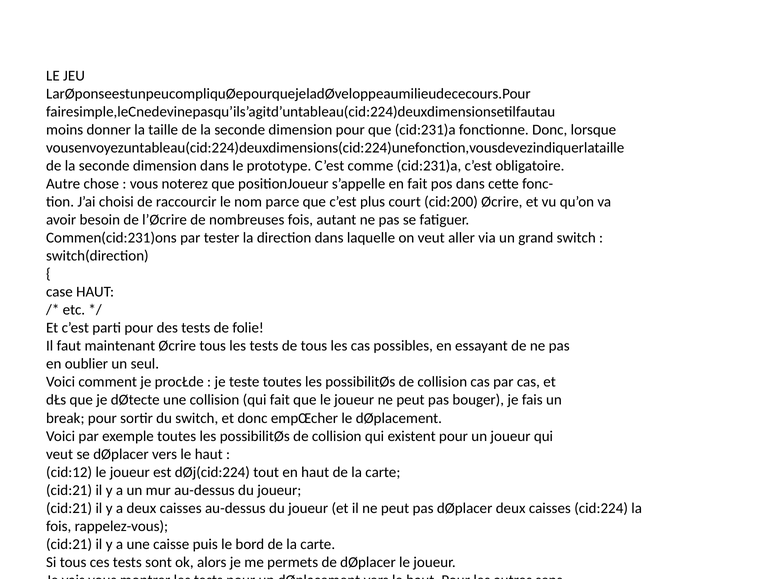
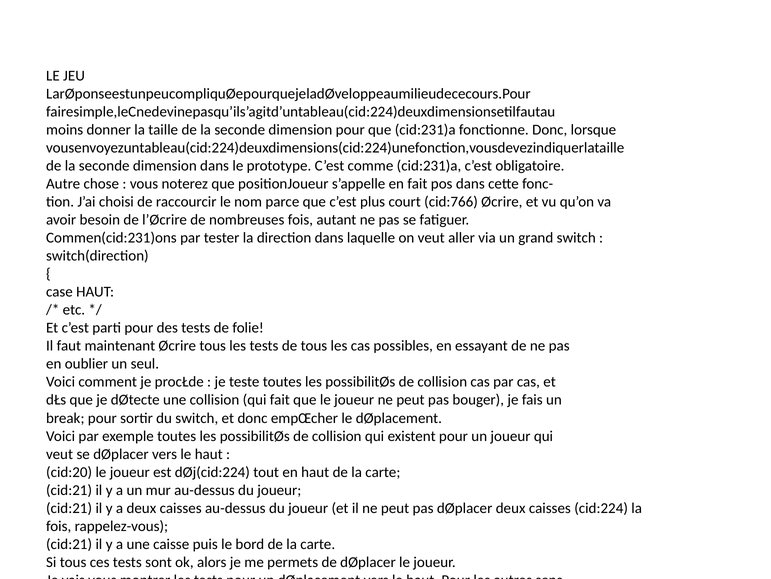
cid:200: cid:200 -> cid:766
cid:12 at (69, 472): cid:12 -> cid:20
